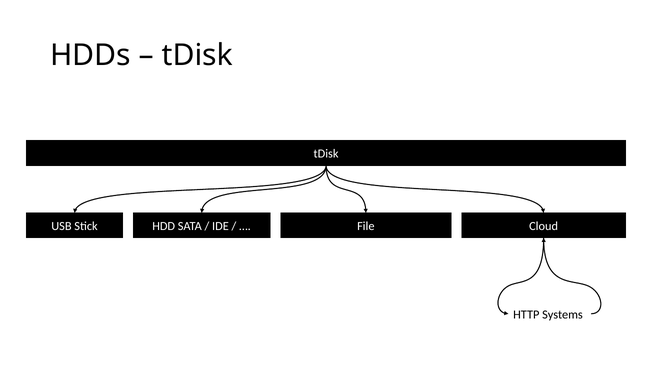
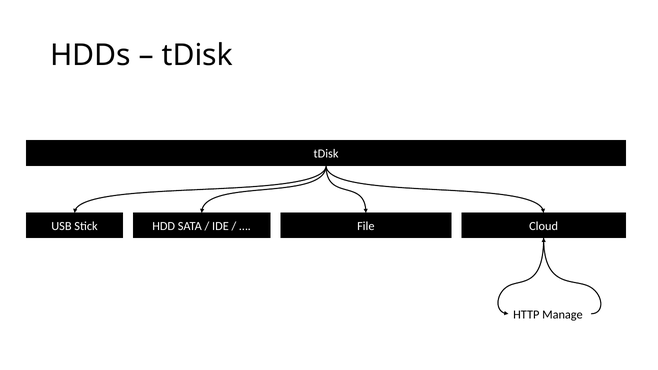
Systems: Systems -> Manage
